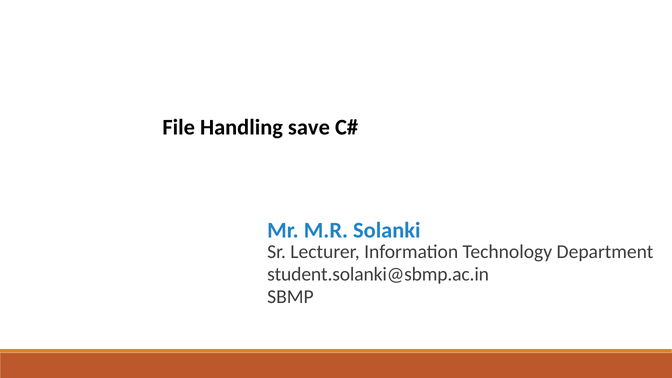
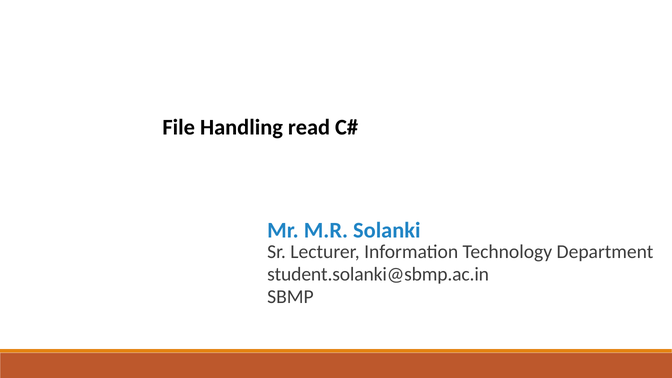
save: save -> read
